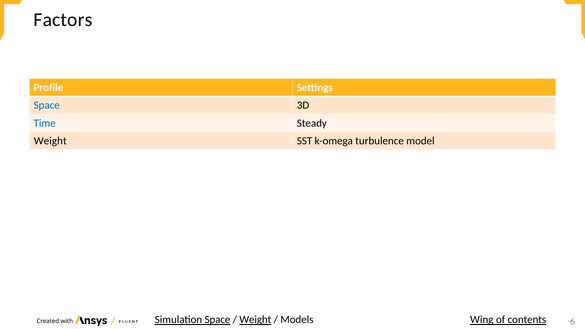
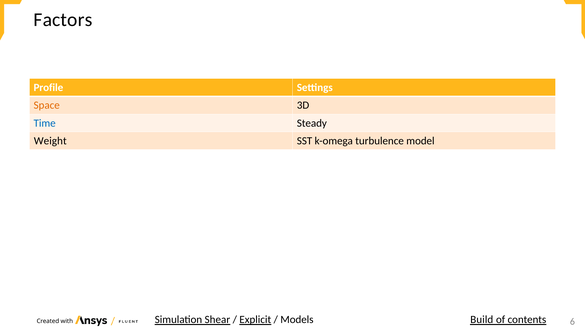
Space at (47, 105) colour: blue -> orange
Simulation Space: Space -> Shear
Weight at (255, 320): Weight -> Explicit
Wing: Wing -> Build
